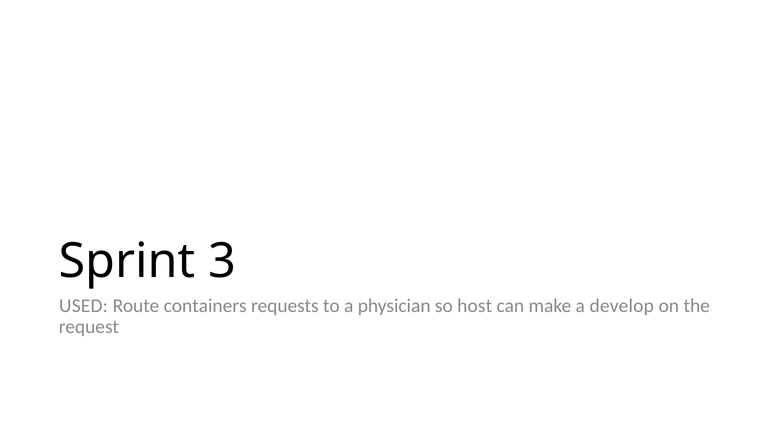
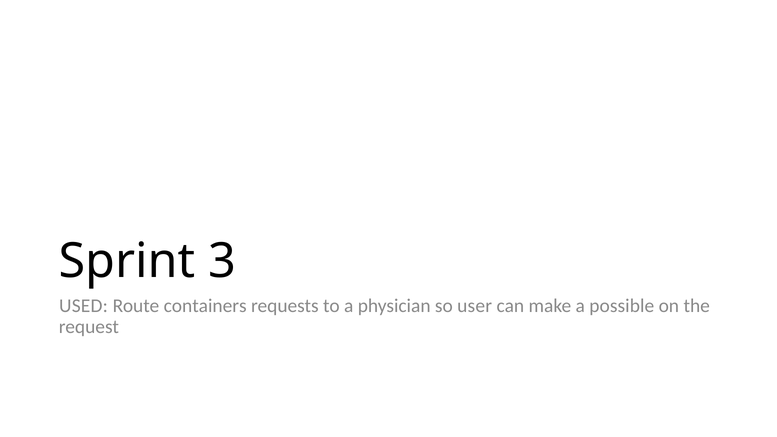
host: host -> user
develop: develop -> possible
